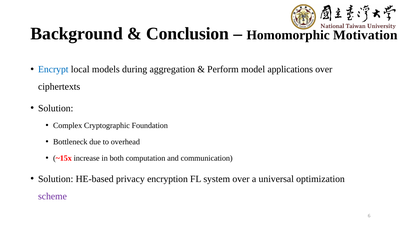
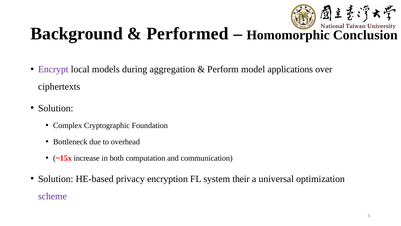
Conclusion: Conclusion -> Performed
Motivation: Motivation -> Conclusion
Encrypt colour: blue -> purple
system over: over -> their
